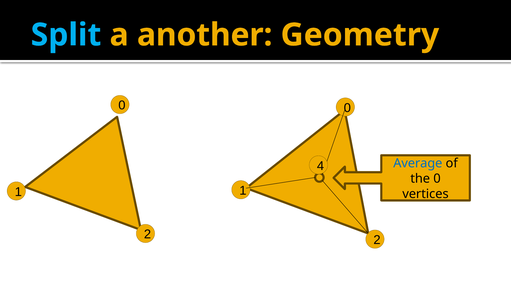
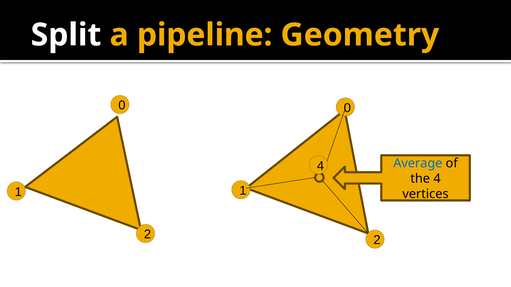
Split colour: light blue -> white
another: another -> pipeline
the 0: 0 -> 4
